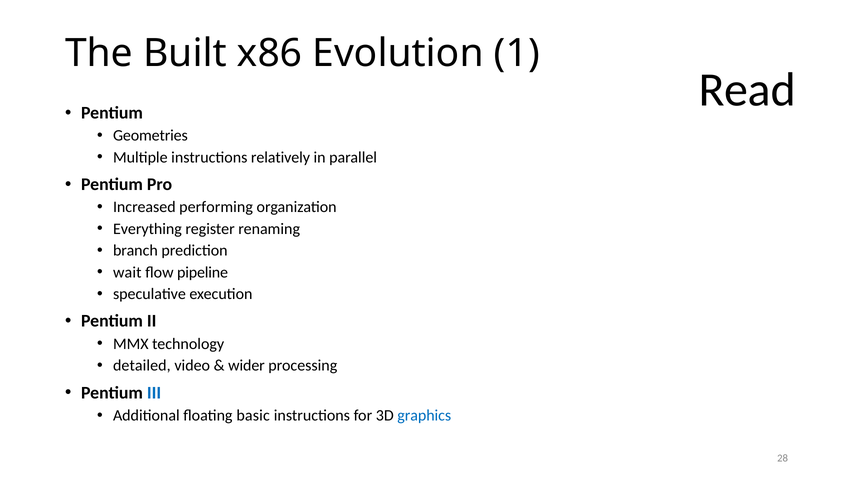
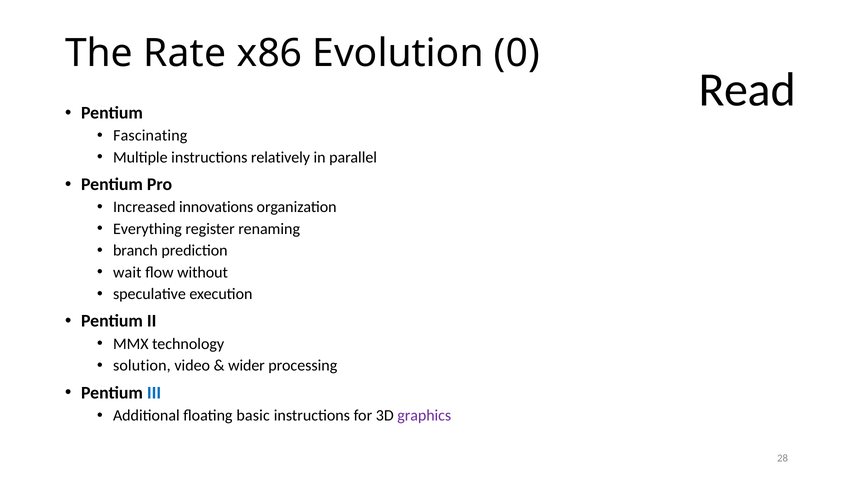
Built: Built -> Rate
1: 1 -> 0
Geometries: Geometries -> Fascinating
performing: performing -> innovations
pipeline: pipeline -> without
detailed: detailed -> solution
graphics colour: blue -> purple
